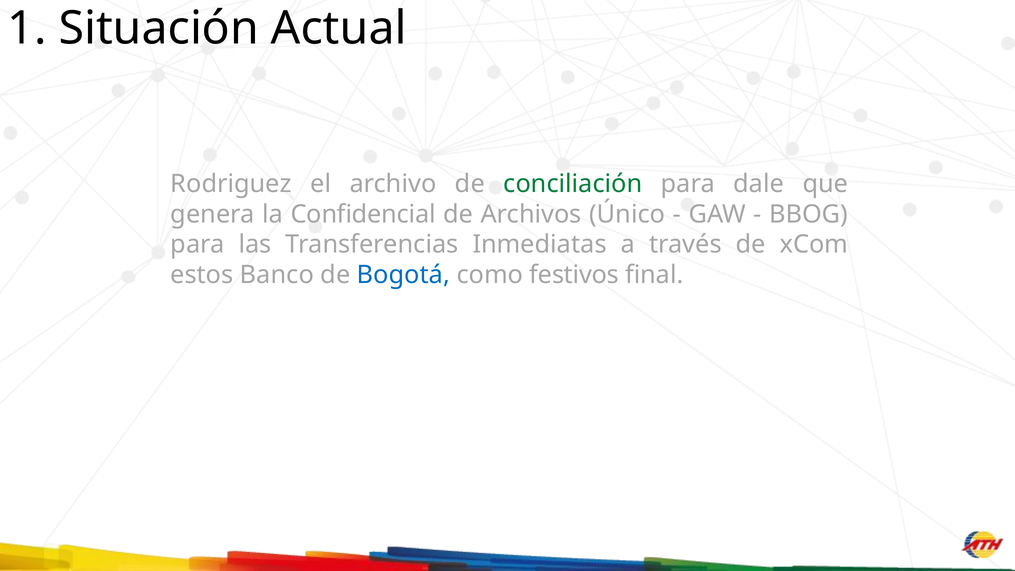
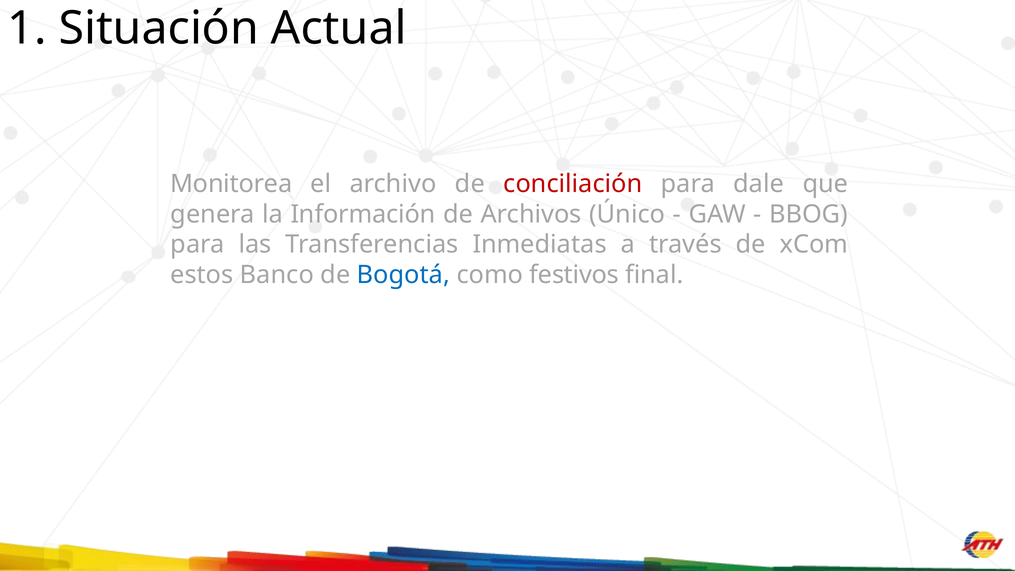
Rodriguez: Rodriguez -> Monitorea
conciliación colour: green -> red
Confidencial: Confidencial -> Información
